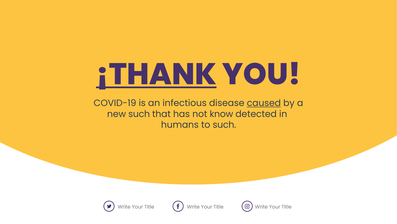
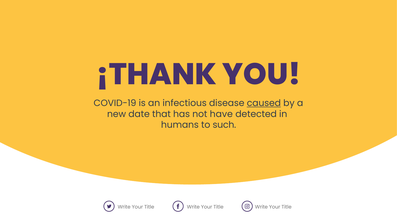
¡THANK underline: present -> none
new such: such -> date
know: know -> have
